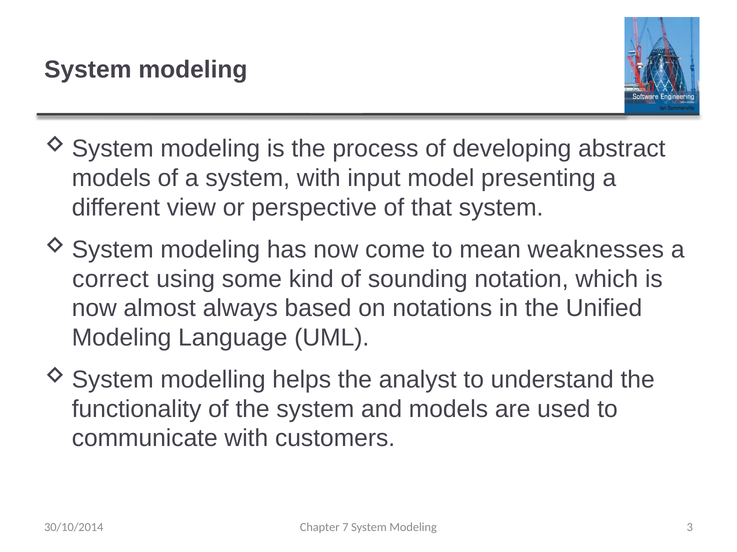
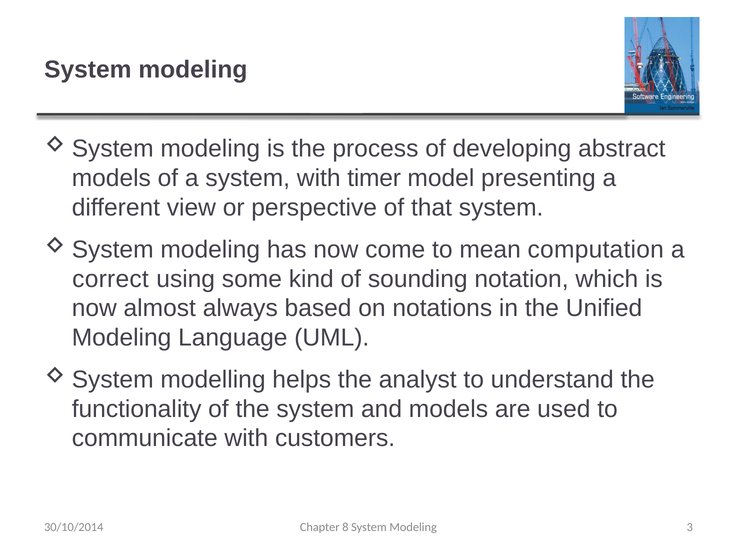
input: input -> timer
weaknesses: weaknesses -> computation
7: 7 -> 8
